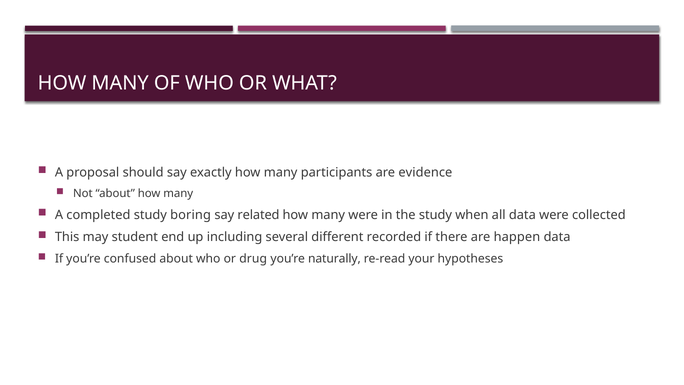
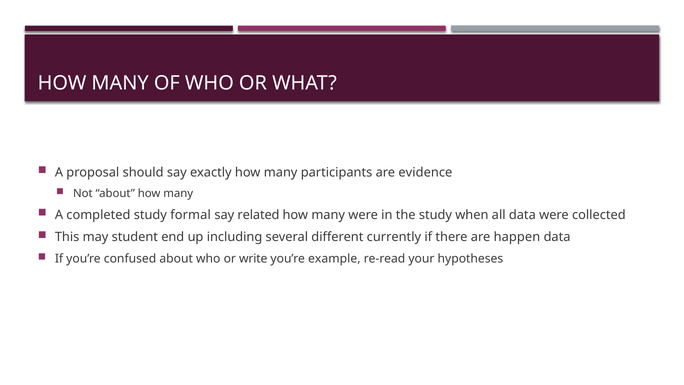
boring: boring -> formal
recorded: recorded -> currently
drug: drug -> write
naturally: naturally -> example
